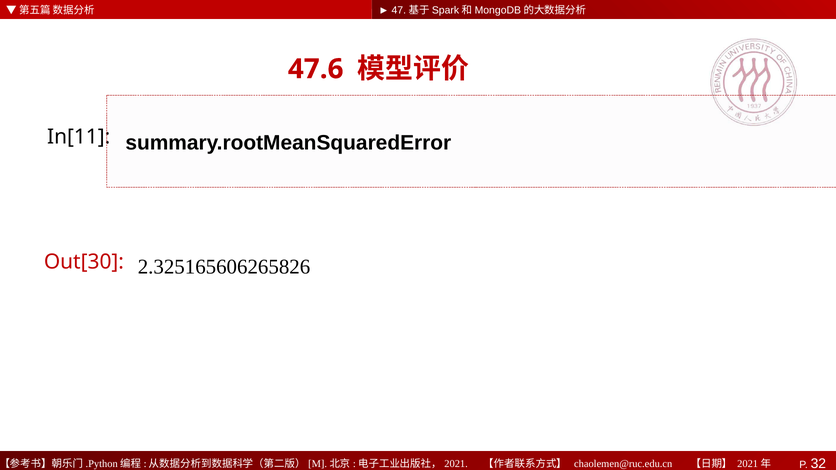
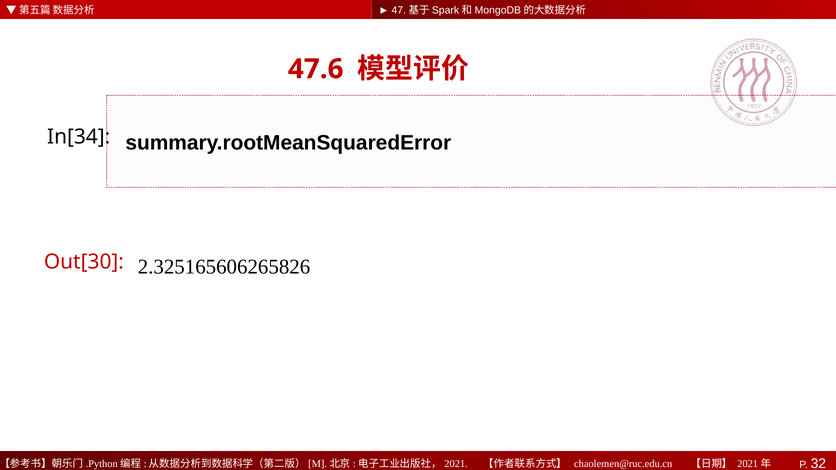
In[11: In[11 -> In[34
